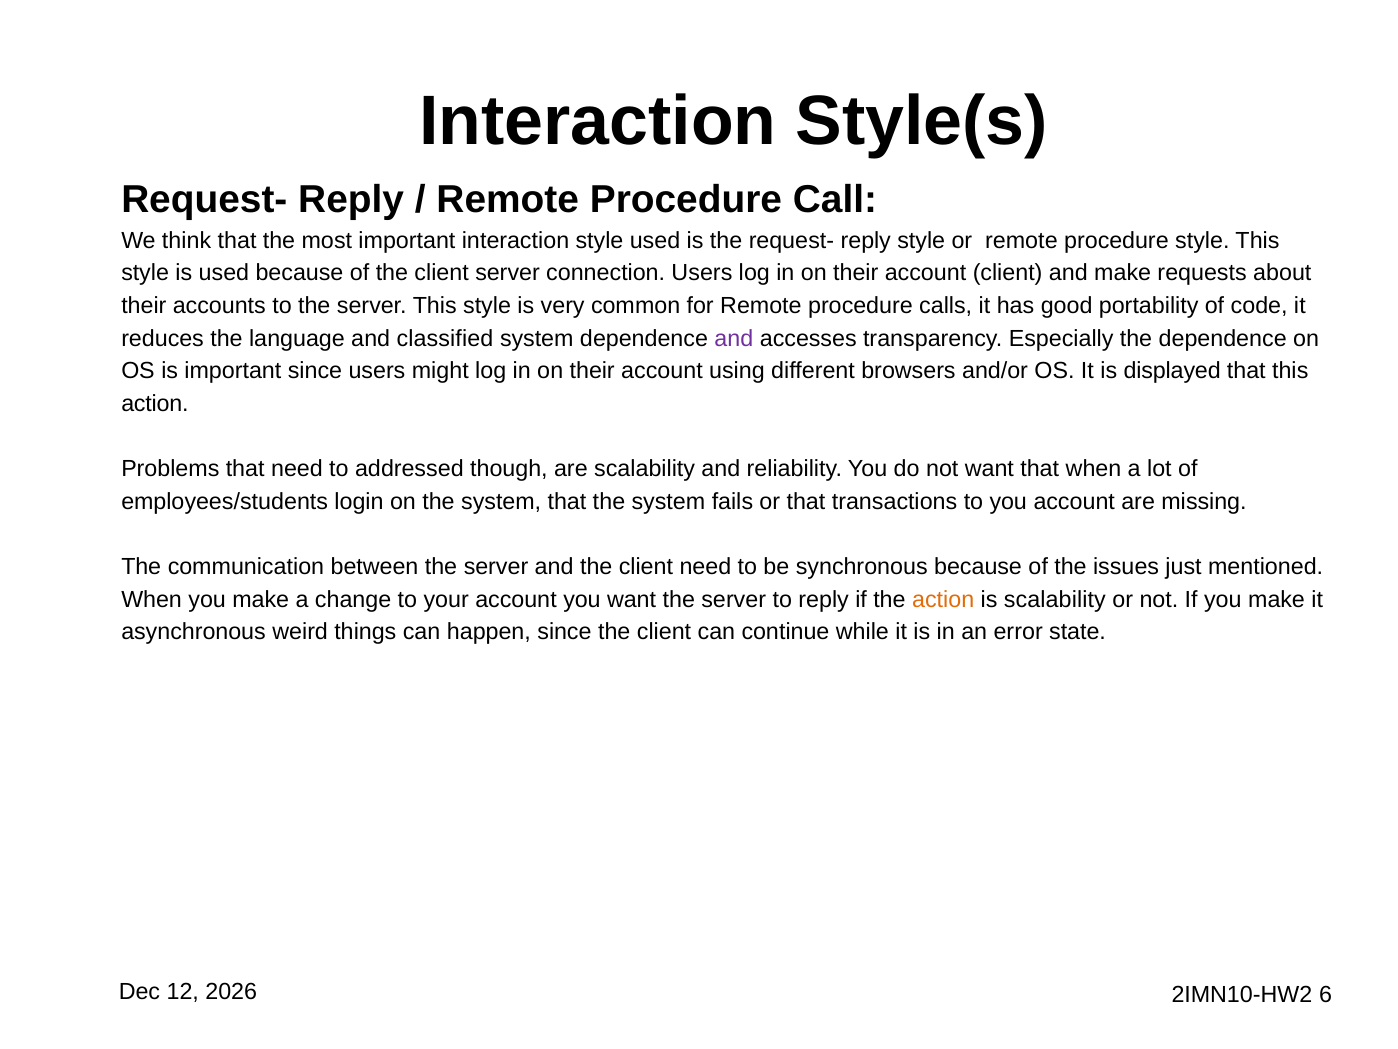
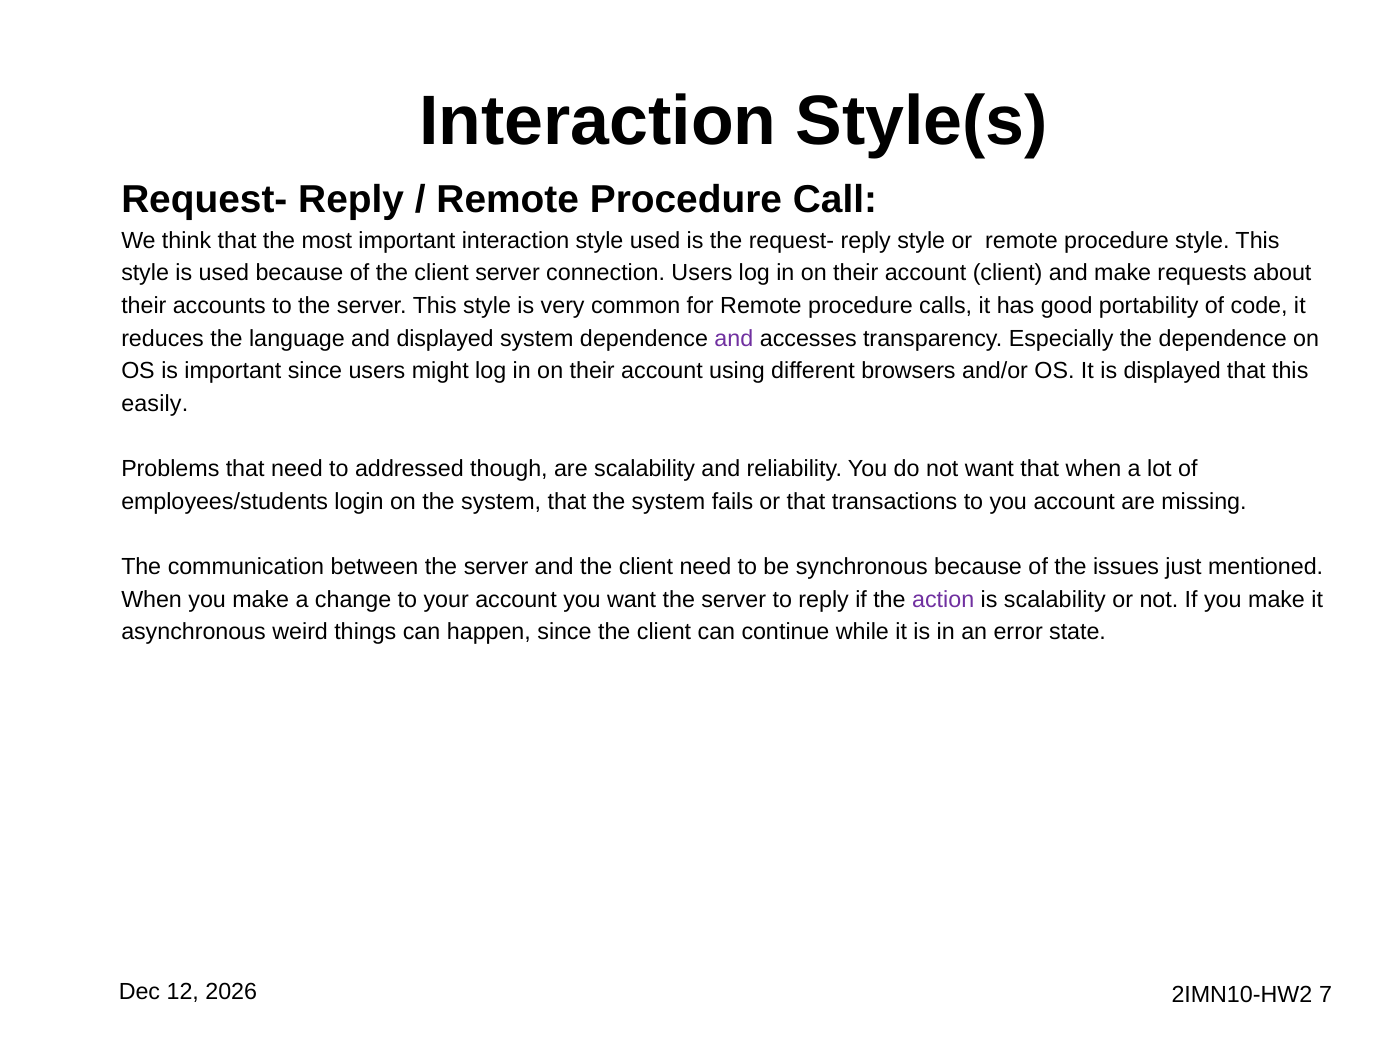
and classified: classified -> displayed
action at (155, 404): action -> easily
action at (943, 599) colour: orange -> purple
6: 6 -> 7
